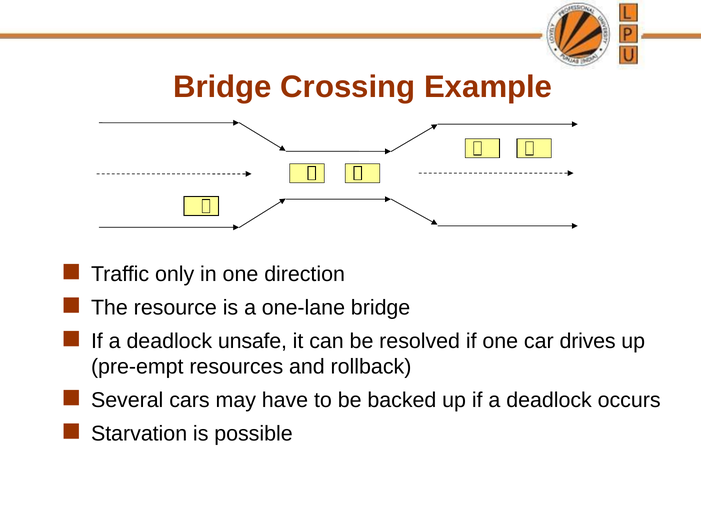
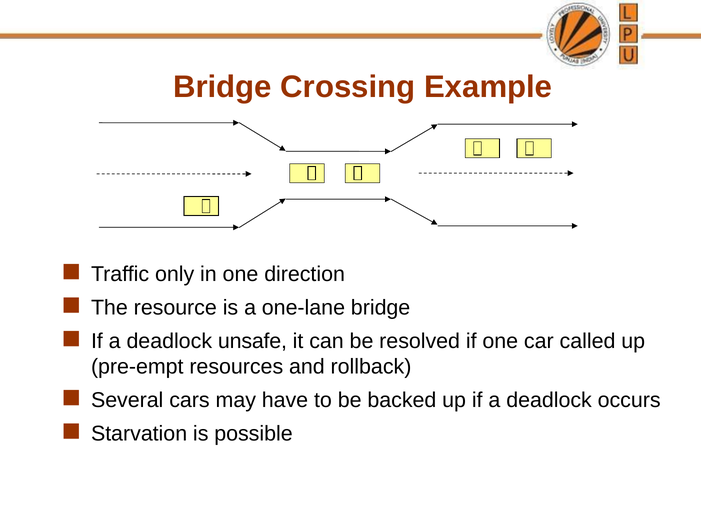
drives: drives -> called
